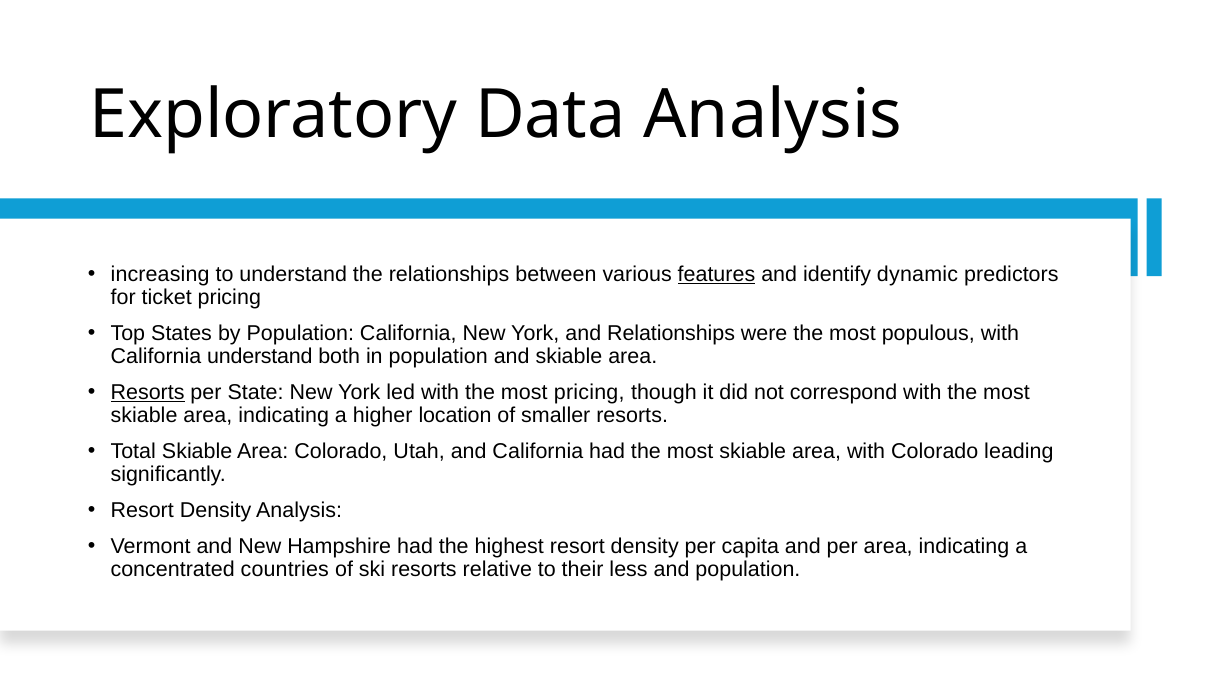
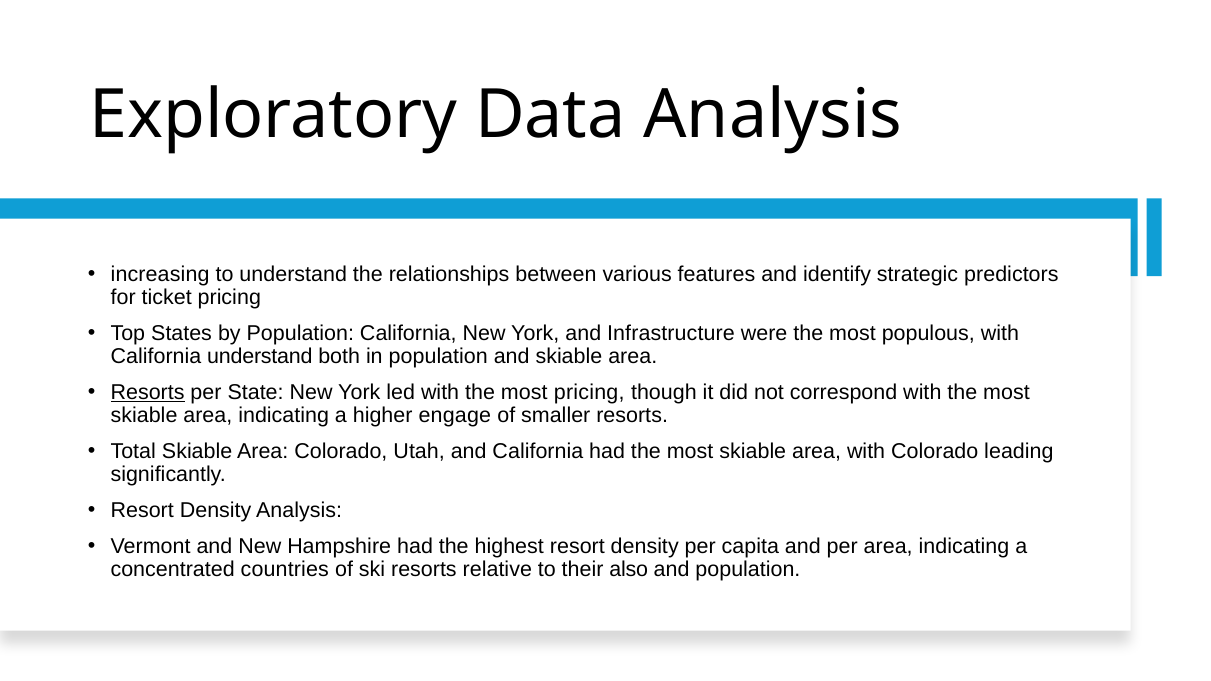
features underline: present -> none
dynamic: dynamic -> strategic
and Relationships: Relationships -> Infrastructure
location: location -> engage
less: less -> also
